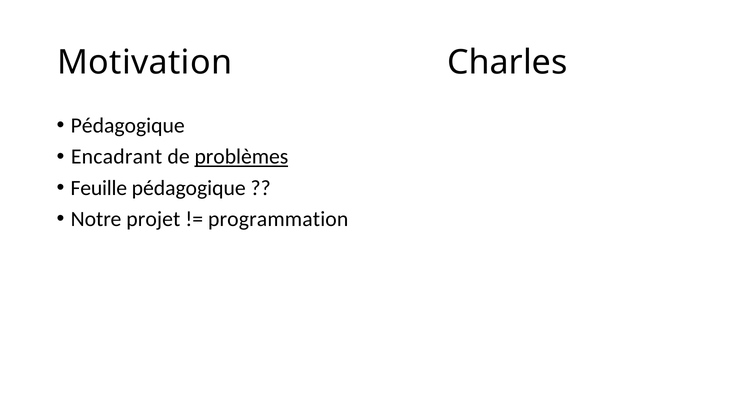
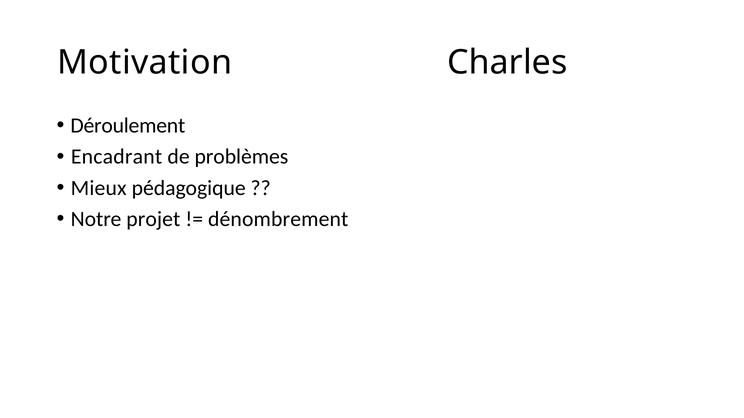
Pédagogique at (128, 126): Pédagogique -> Déroulement
problèmes underline: present -> none
Feuille: Feuille -> Mieux
programmation: programmation -> dénombrement
